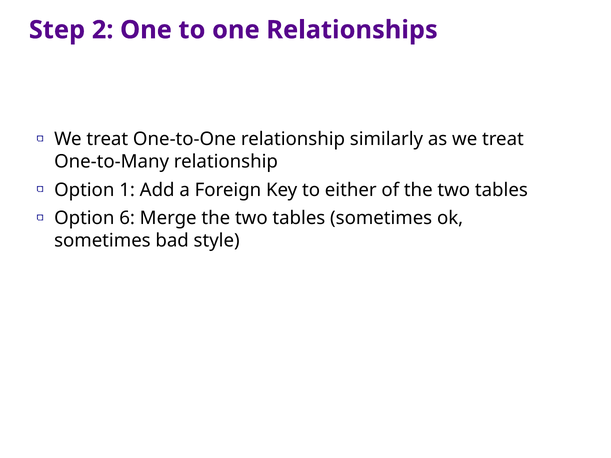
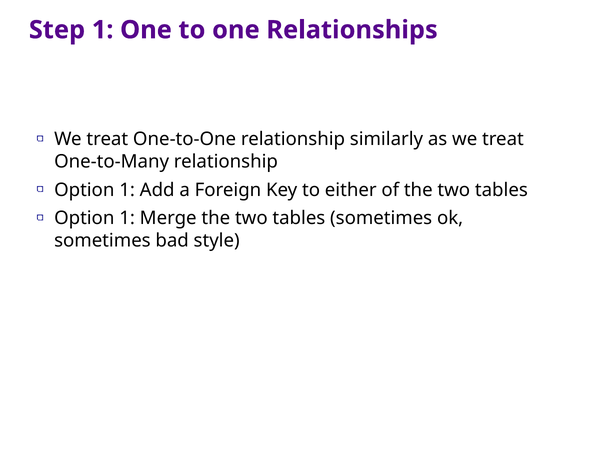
Step 2: 2 -> 1
6 at (127, 218): 6 -> 1
